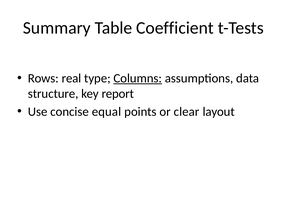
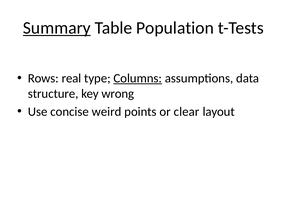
Summary underline: none -> present
Coefficient: Coefficient -> Population
report: report -> wrong
equal: equal -> weird
